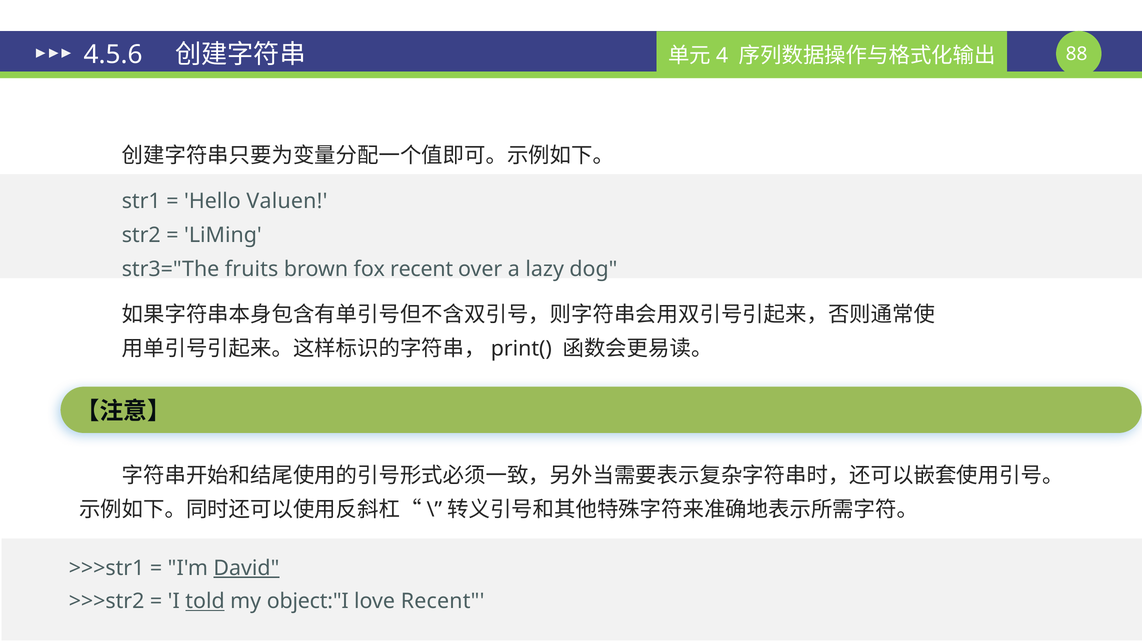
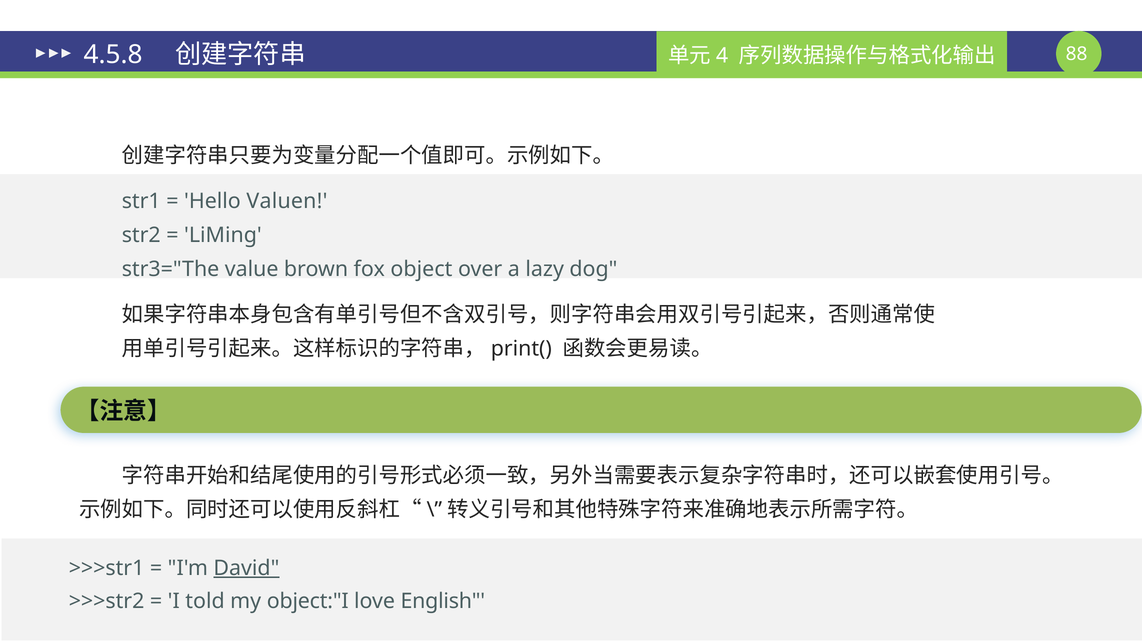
4.5.6: 4.5.6 -> 4.5.8
fruits: fruits -> value
fox recent: recent -> object
told underline: present -> none
love Recent: Recent -> English
